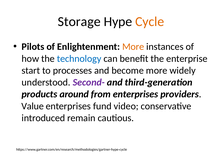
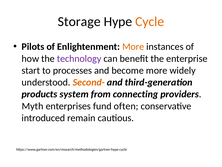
technology colour: blue -> purple
Second- colour: purple -> orange
around: around -> system
from enterprises: enterprises -> connecting
Value: Value -> Myth
video: video -> often
